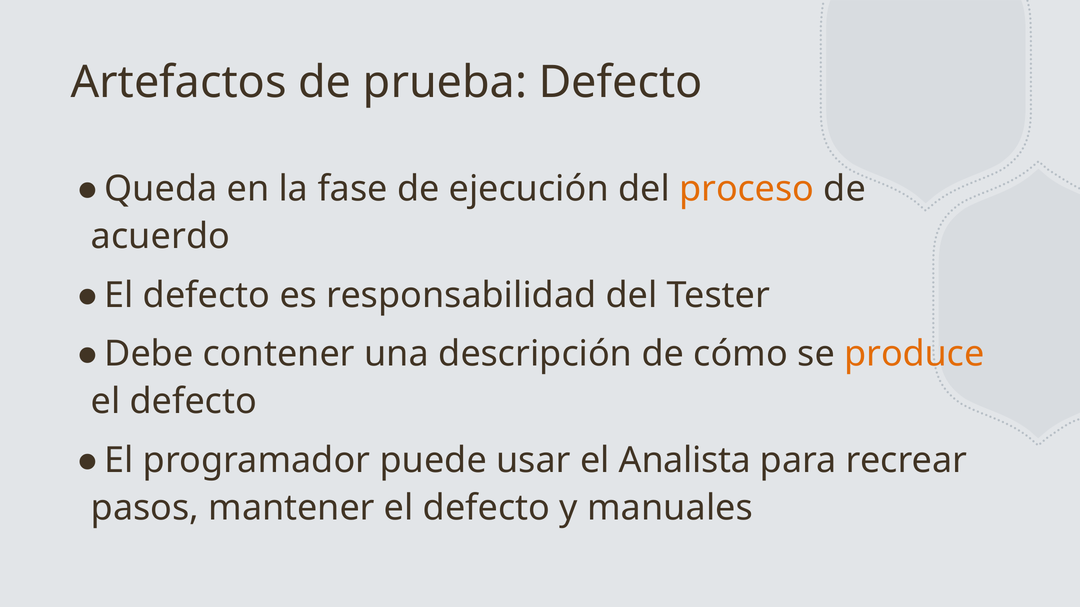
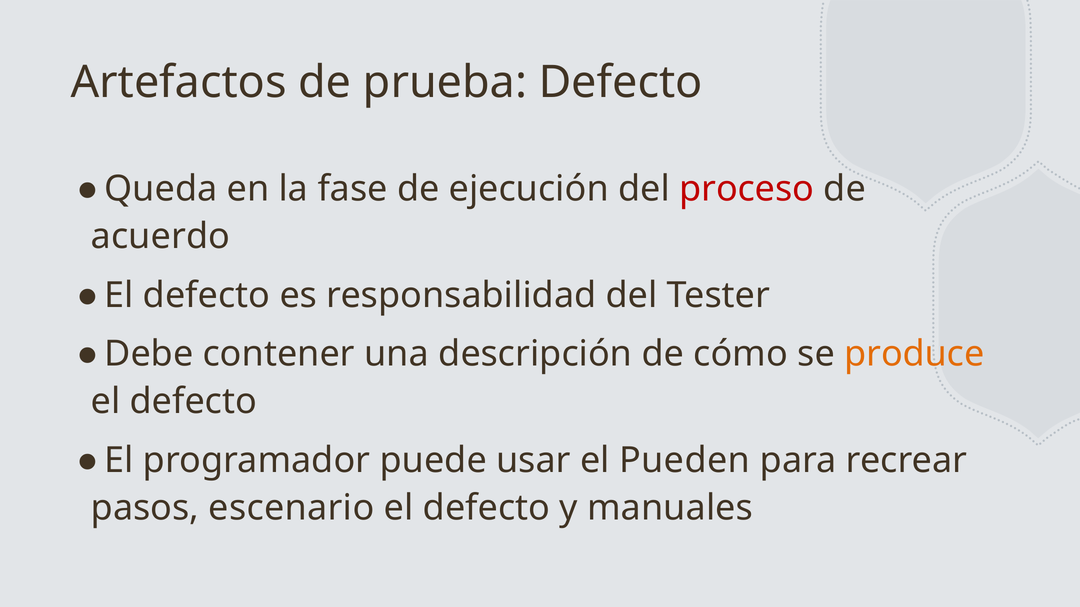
proceso colour: orange -> red
Analista: Analista -> Pueden
mantener: mantener -> escenario
